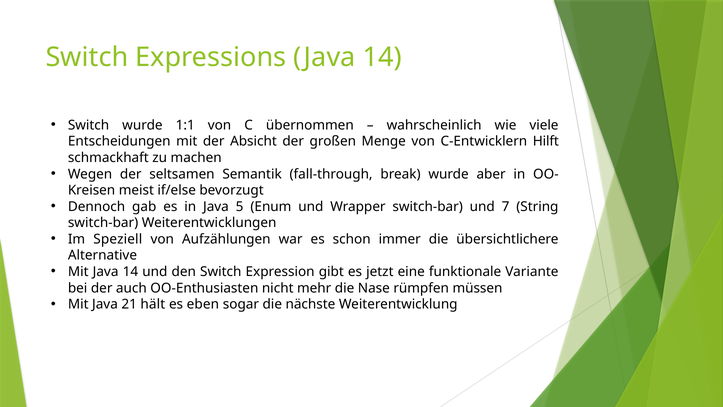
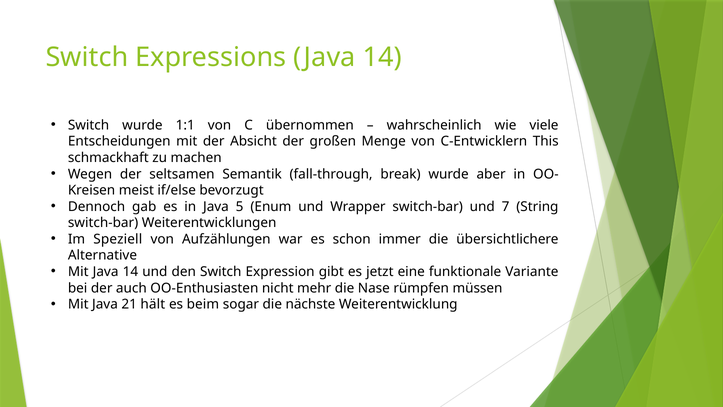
Hilft: Hilft -> This
eben: eben -> beim
